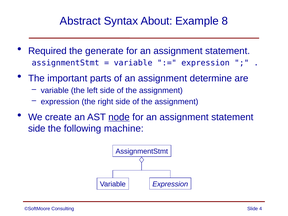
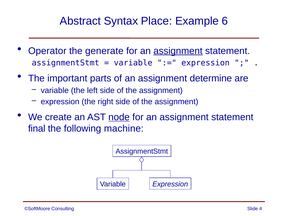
About: About -> Place
8: 8 -> 6
Required: Required -> Operator
assignment at (178, 51) underline: none -> present
side at (37, 129): side -> final
